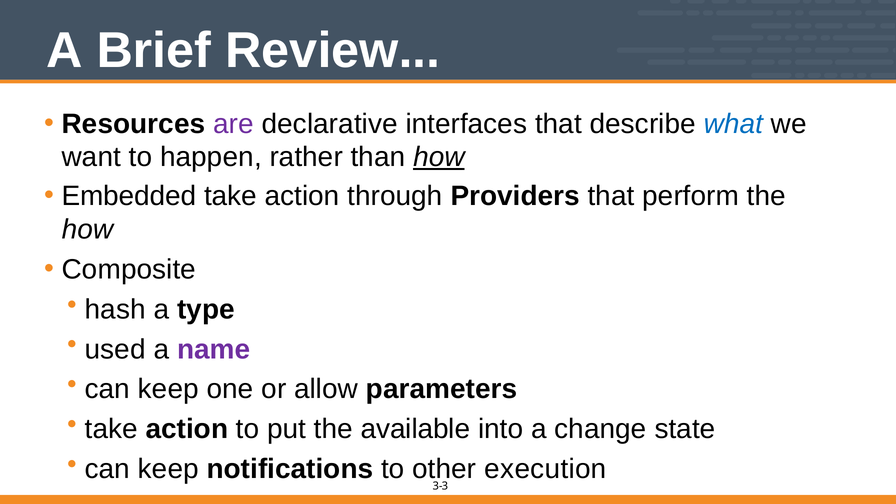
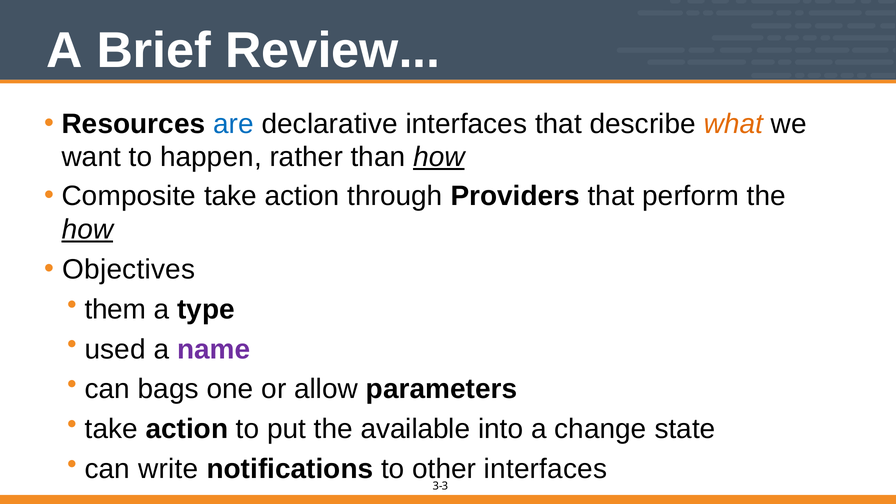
are colour: purple -> blue
what colour: blue -> orange
Embedded: Embedded -> Composite
how at (87, 230) underline: none -> present
Composite: Composite -> Objectives
hash: hash -> them
keep at (168, 389): keep -> bags
keep at (168, 469): keep -> write
other execution: execution -> interfaces
